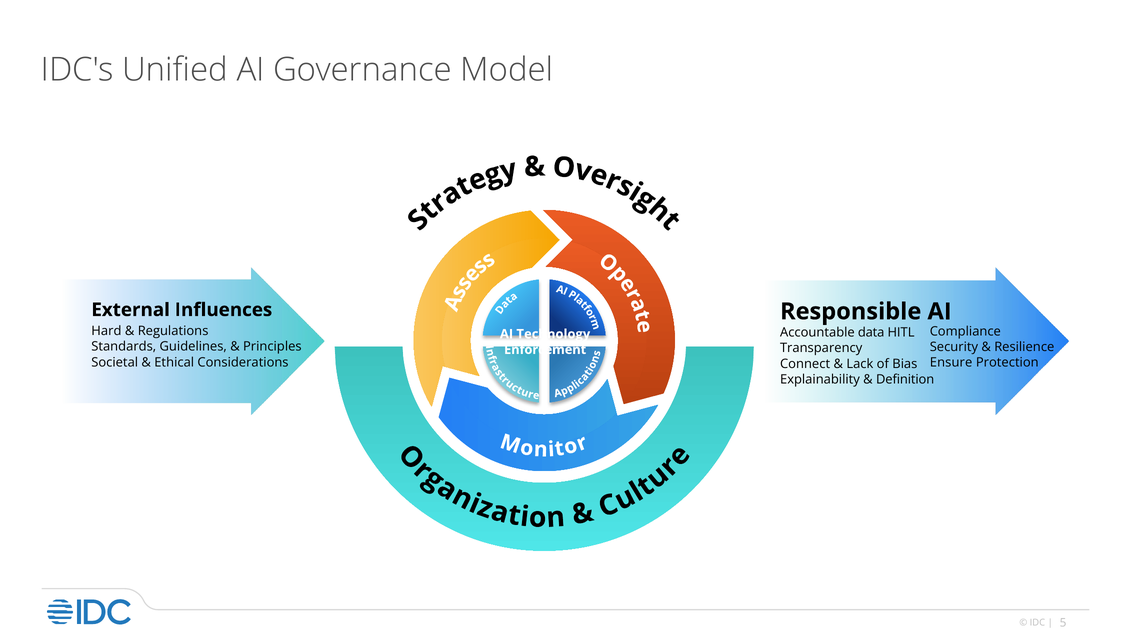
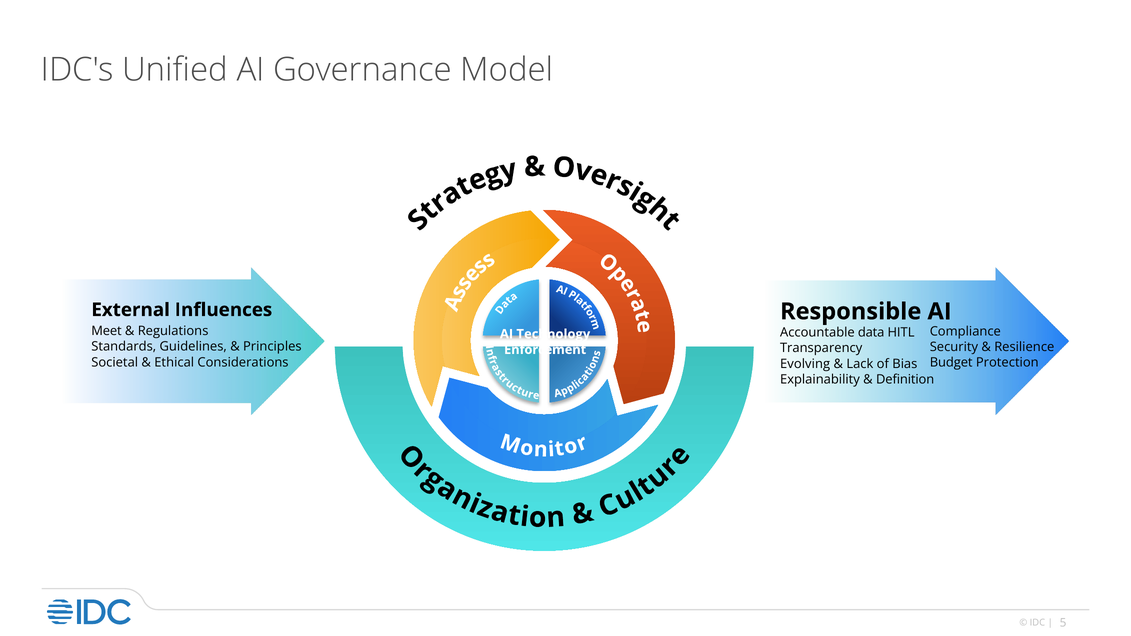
Hard: Hard -> Meet
Ensure: Ensure -> Budget
Connect: Connect -> Evolving
